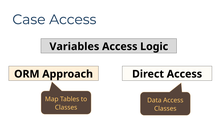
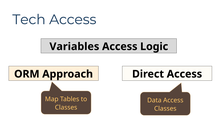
Case: Case -> Tech
